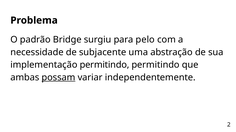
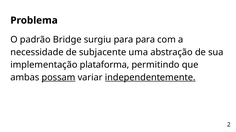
para pelo: pelo -> para
implementação permitindo: permitindo -> plataforma
independentemente underline: none -> present
